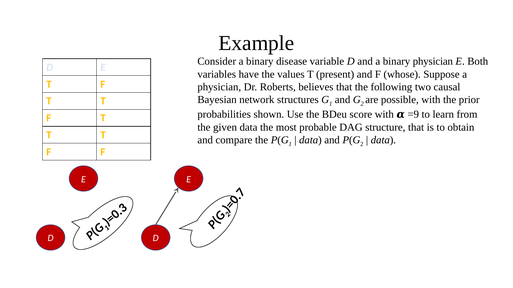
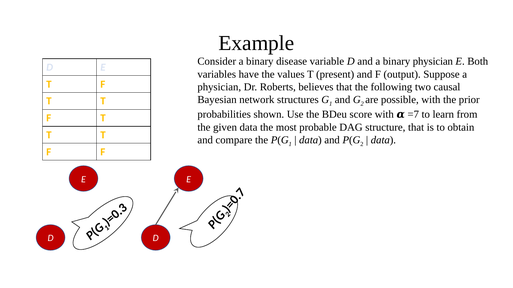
whose: whose -> output
=9: =9 -> =7
